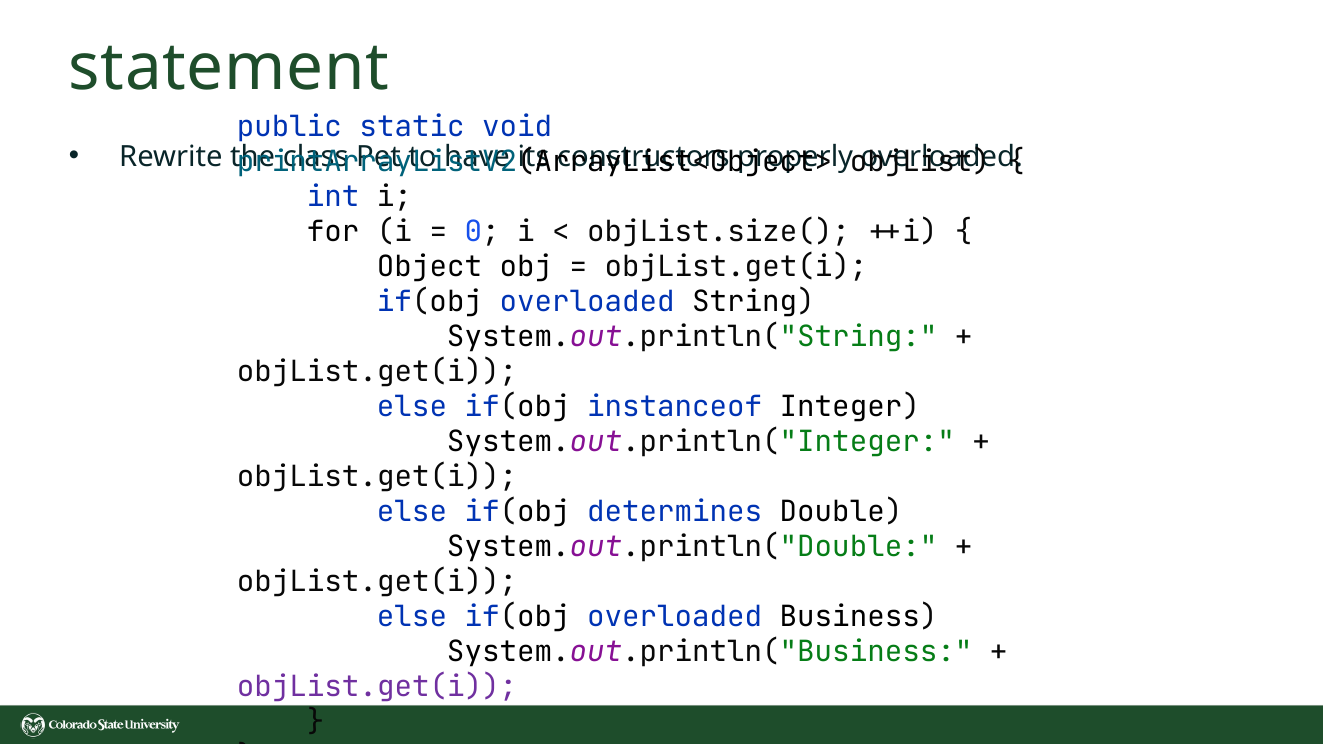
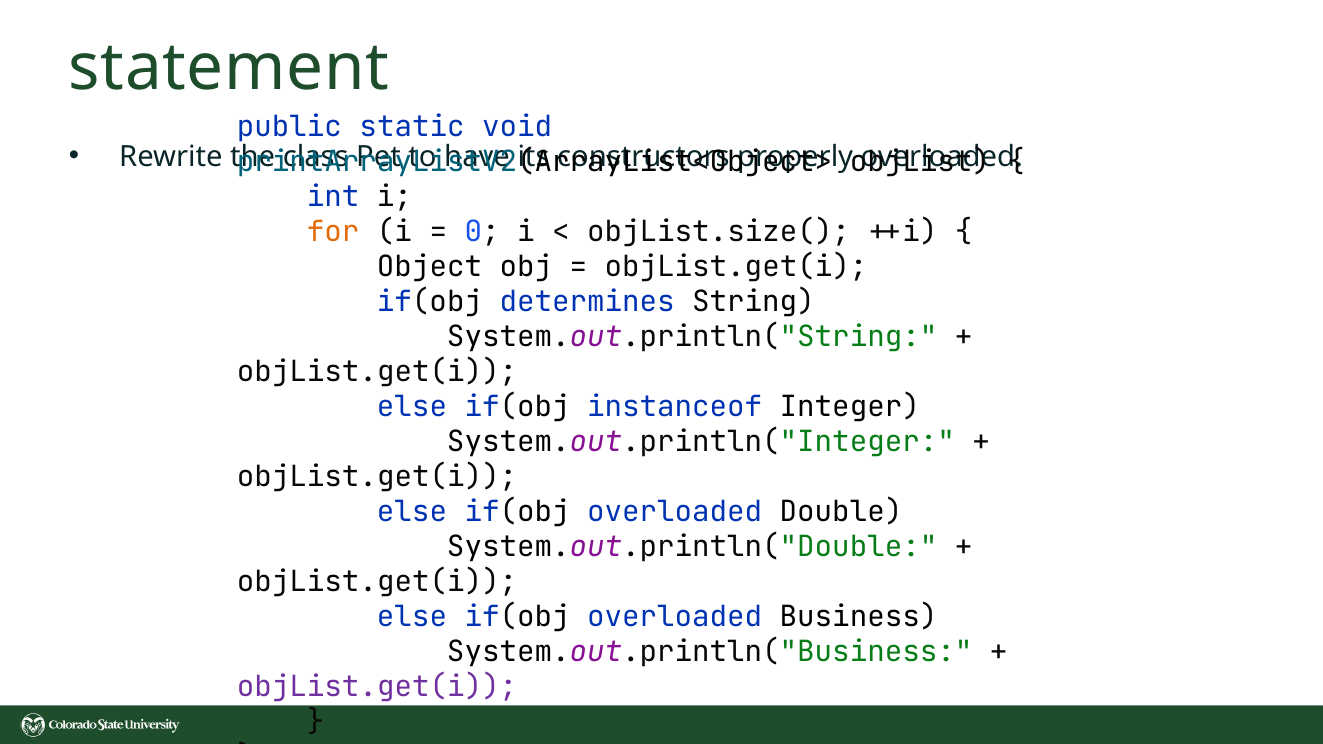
for colour: black -> orange
overloaded at (587, 302): overloaded -> determines
determines at (675, 512): determines -> overloaded
